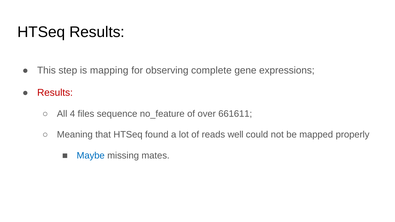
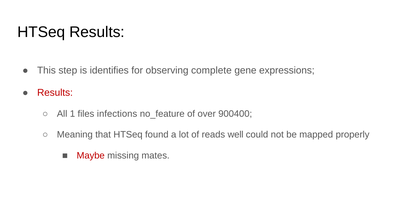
mapping: mapping -> identifies
4: 4 -> 1
sequence: sequence -> infections
661611: 661611 -> 900400
Maybe colour: blue -> red
